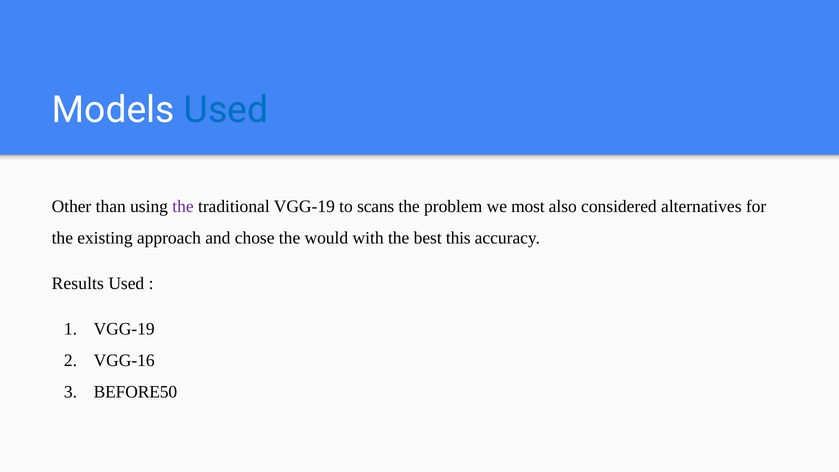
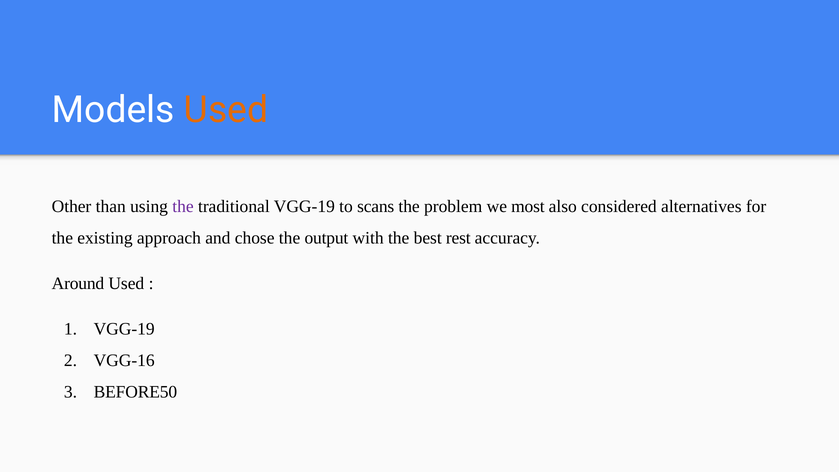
Used at (226, 110) colour: blue -> orange
would: would -> output
this: this -> rest
Results: Results -> Around
